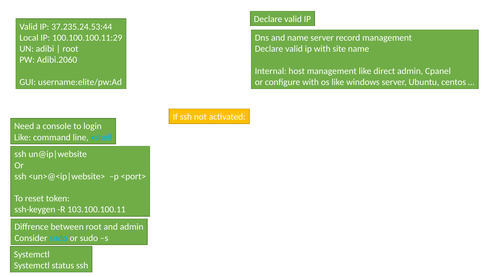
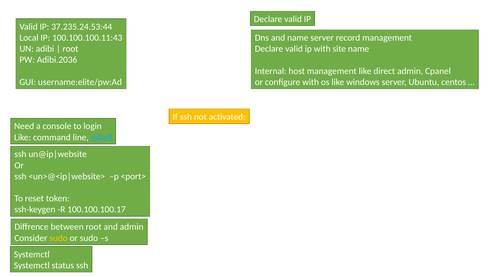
100.100.100.11:29: 100.100.100.11:29 -> 100.100.100.11:43
Adibi.2060: Adibi.2060 -> Adibi.2036
103.100.100.11: 103.100.100.11 -> 100.100.100.17
sudo at (59, 238) colour: light blue -> yellow
